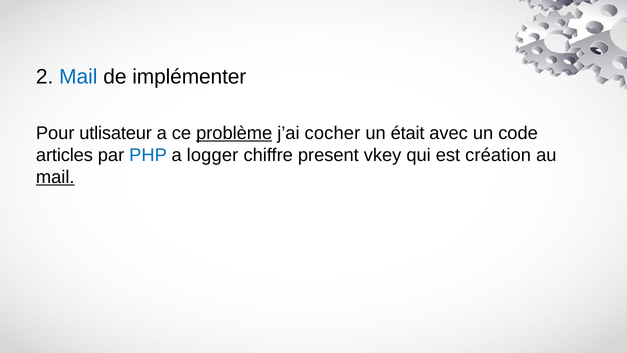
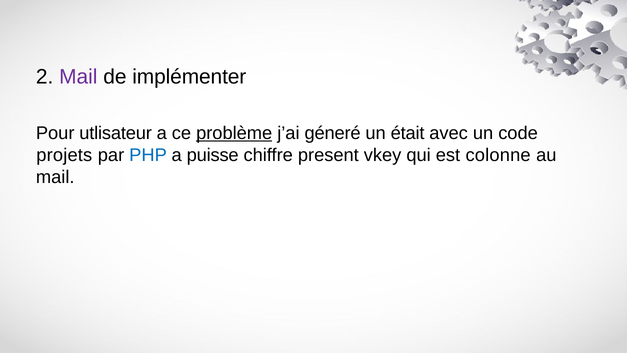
Mail at (78, 77) colour: blue -> purple
cocher: cocher -> géneré
articles: articles -> projets
logger: logger -> puisse
création: création -> colonne
mail at (55, 177) underline: present -> none
